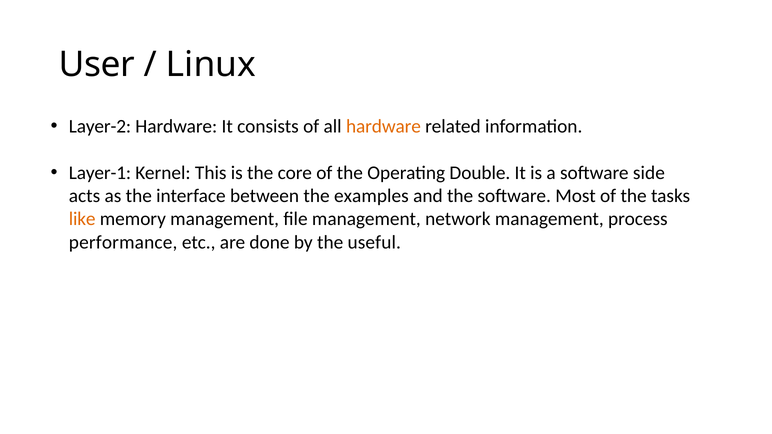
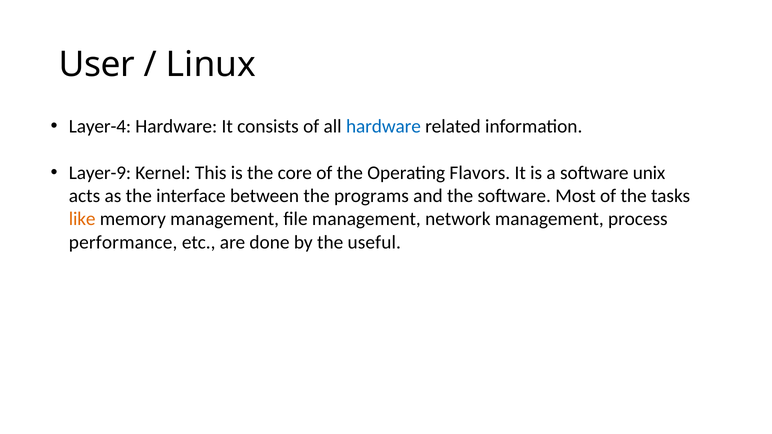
Layer-2: Layer-2 -> Layer-4
hardware at (383, 127) colour: orange -> blue
Layer-1: Layer-1 -> Layer-9
Double: Double -> Flavors
side: side -> unix
examples: examples -> programs
